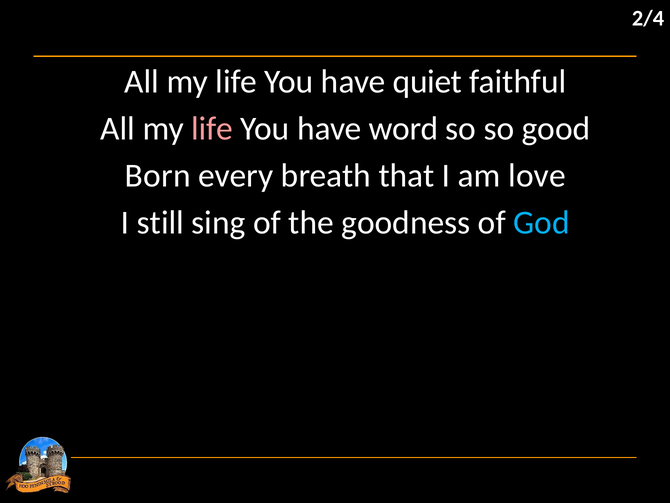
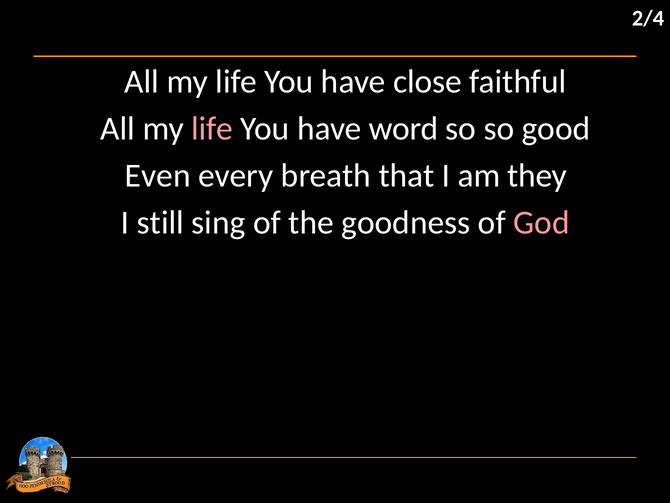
quiet: quiet -> close
Born: Born -> Even
love: love -> they
God colour: light blue -> pink
